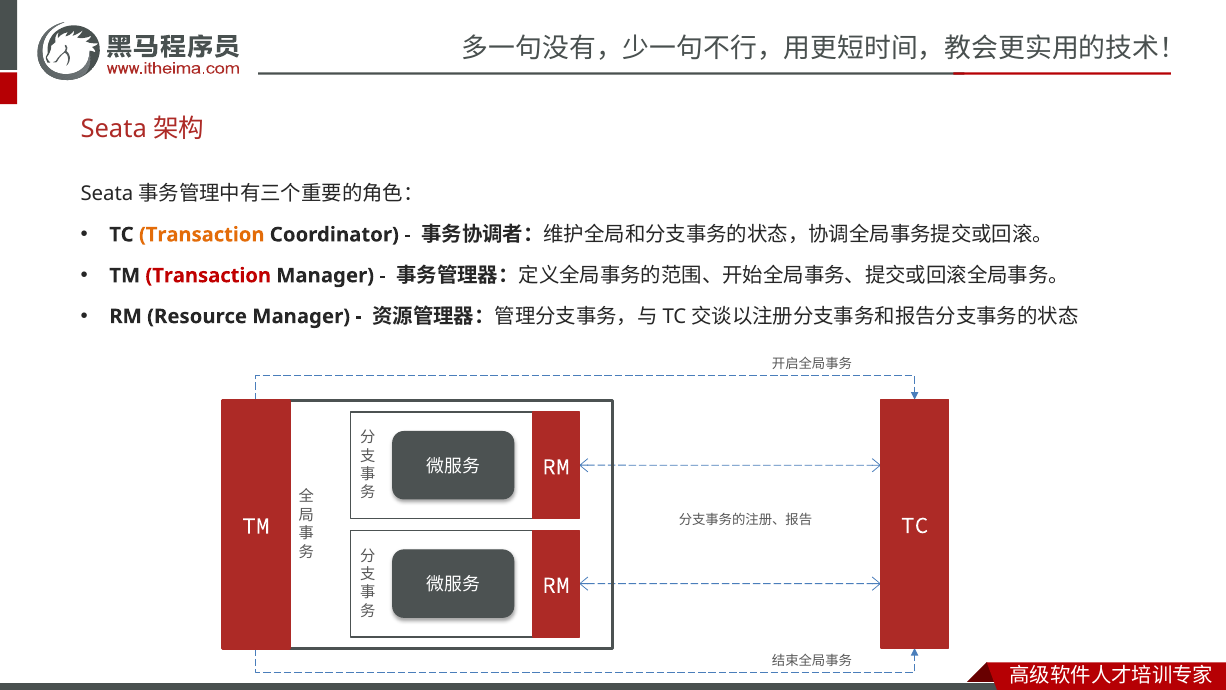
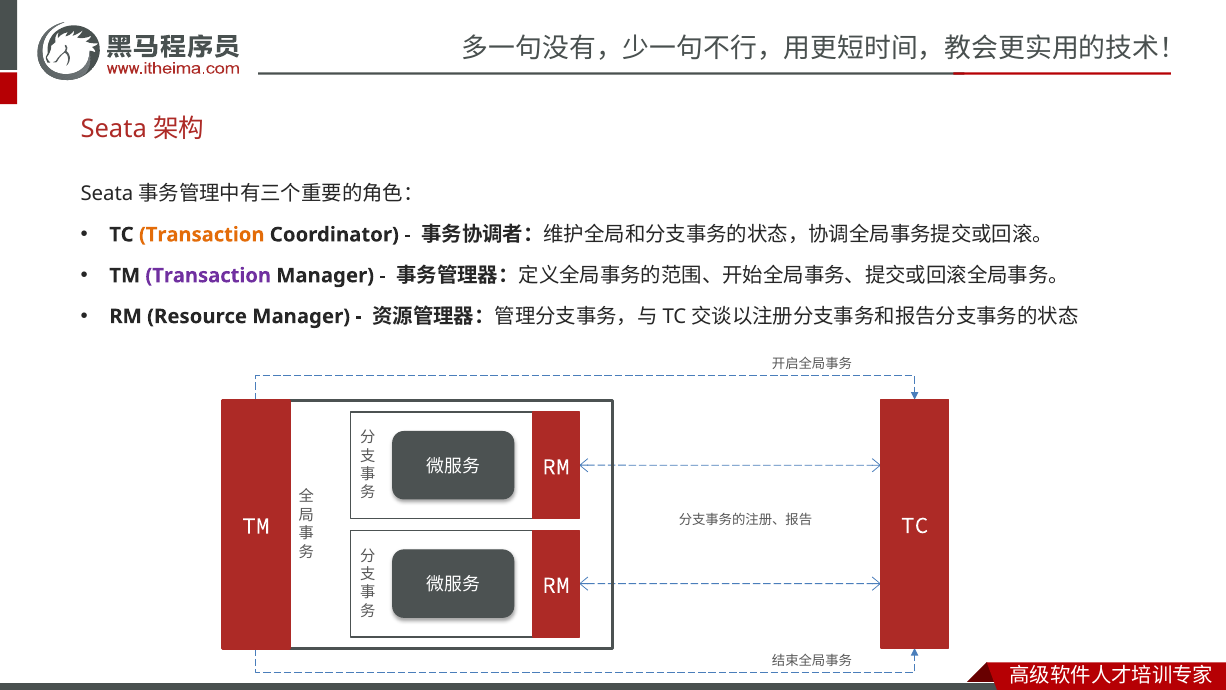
Transaction at (208, 275) colour: red -> purple
